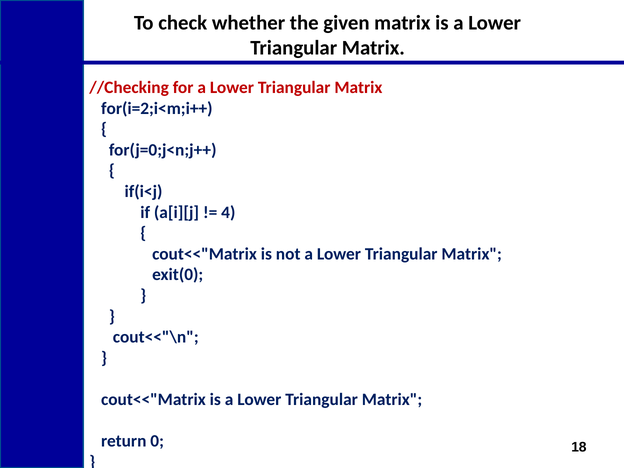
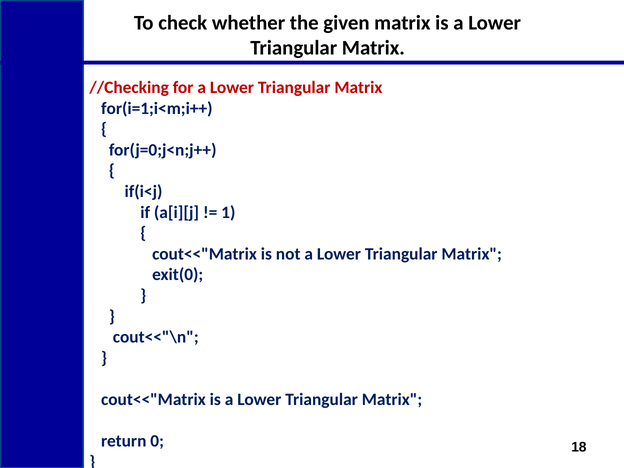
for(i=2;i<m;i++: for(i=2;i<m;i++ -> for(i=1;i<m;i++
4: 4 -> 1
